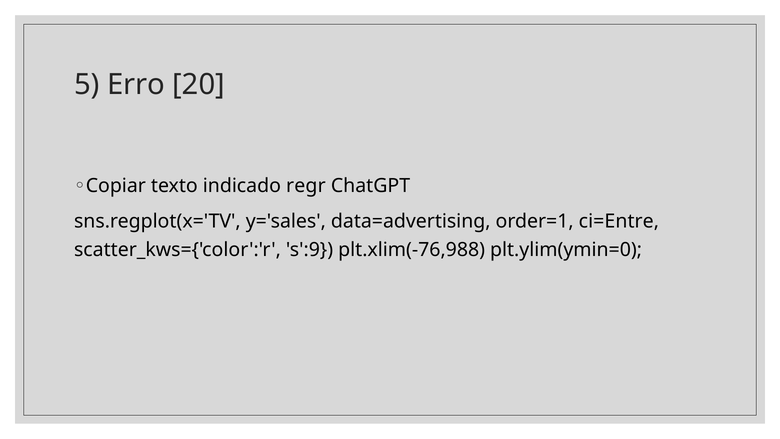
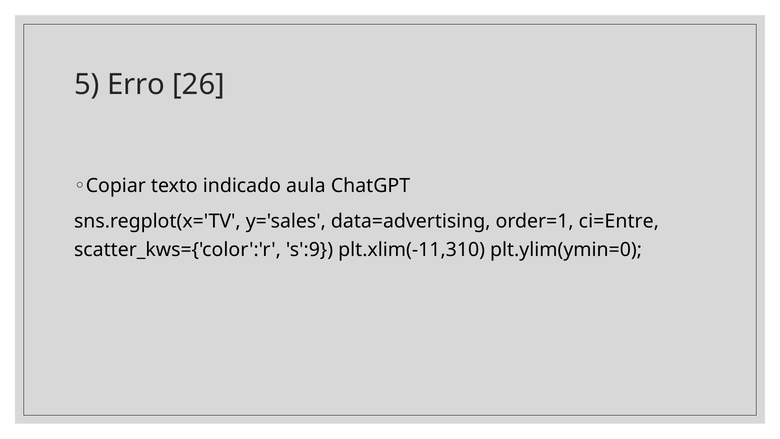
20: 20 -> 26
regr: regr -> aula
plt.xlim(-76,988: plt.xlim(-76,988 -> plt.xlim(-11,310
